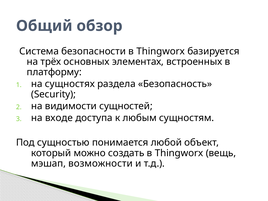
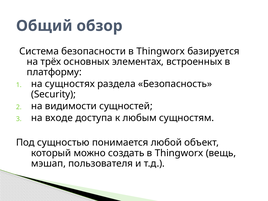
возможности: возможности -> пользователя
